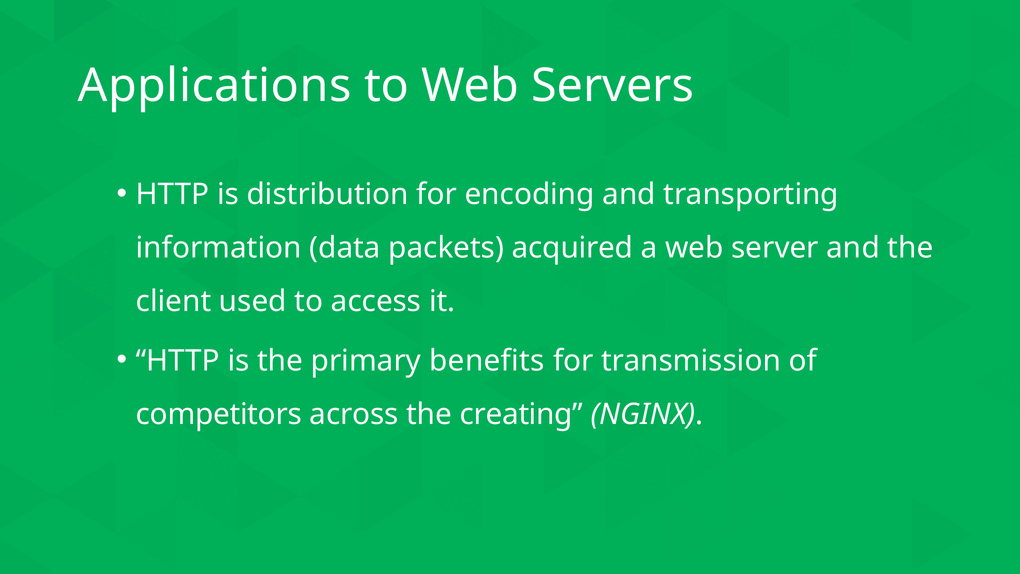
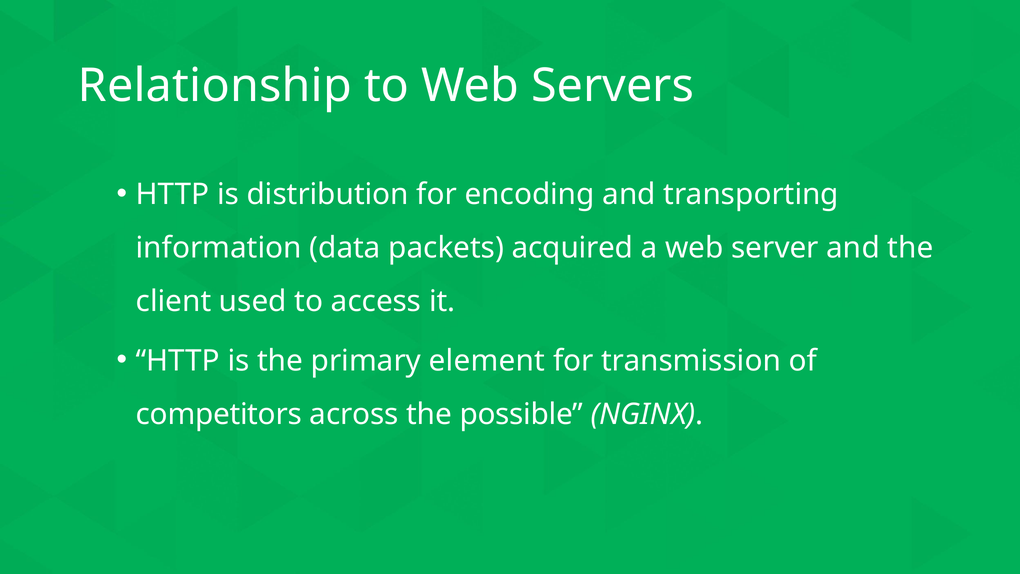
Applications: Applications -> Relationship
benefits: benefits -> element
creating: creating -> possible
